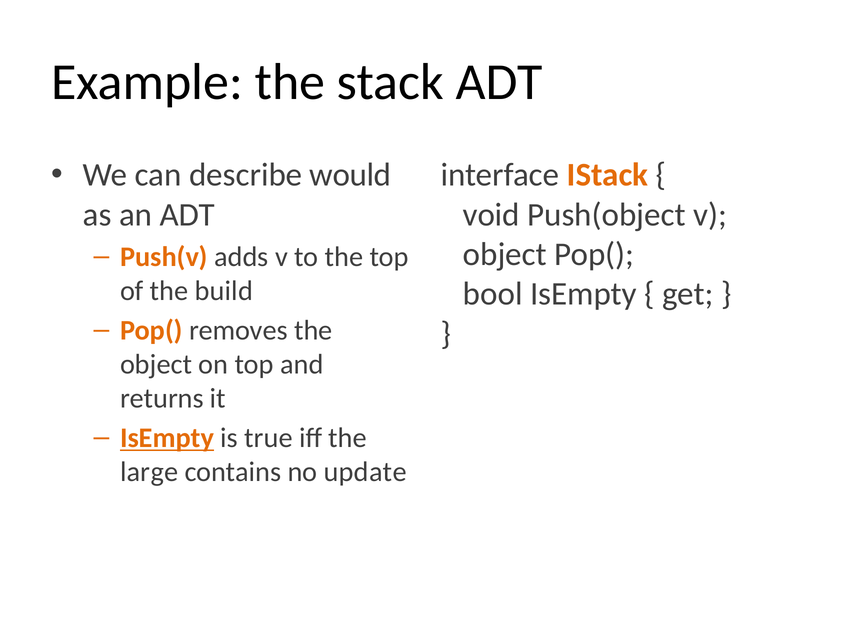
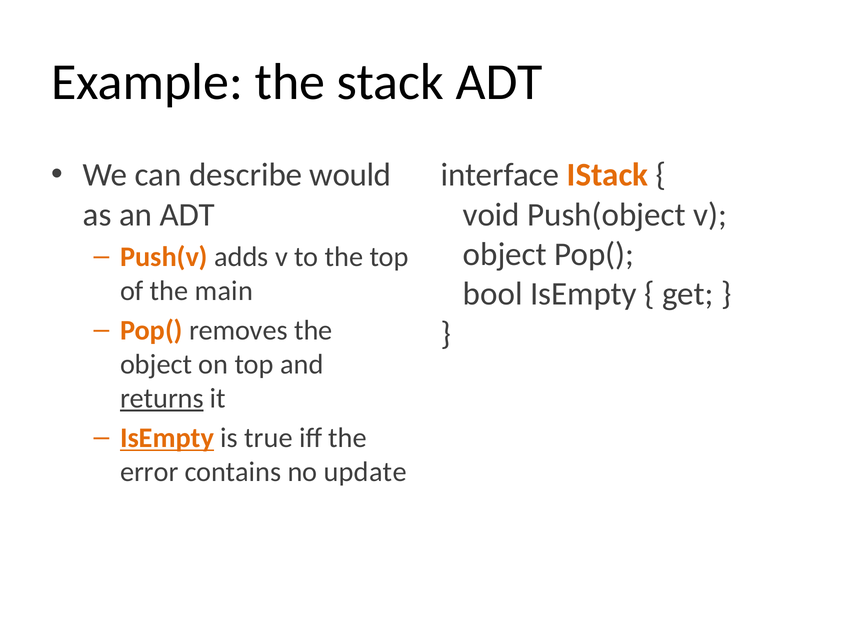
build: build -> main
returns underline: none -> present
large: large -> error
